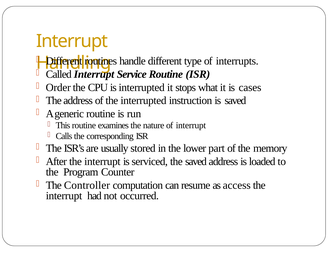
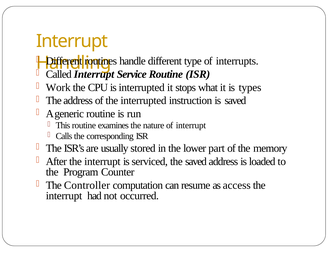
Order: Order -> Work
cases: cases -> types
